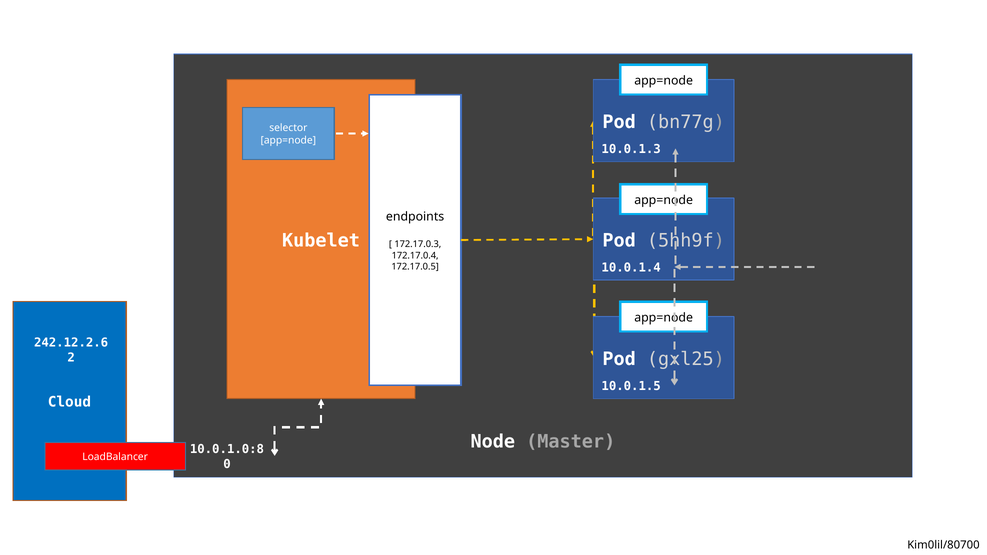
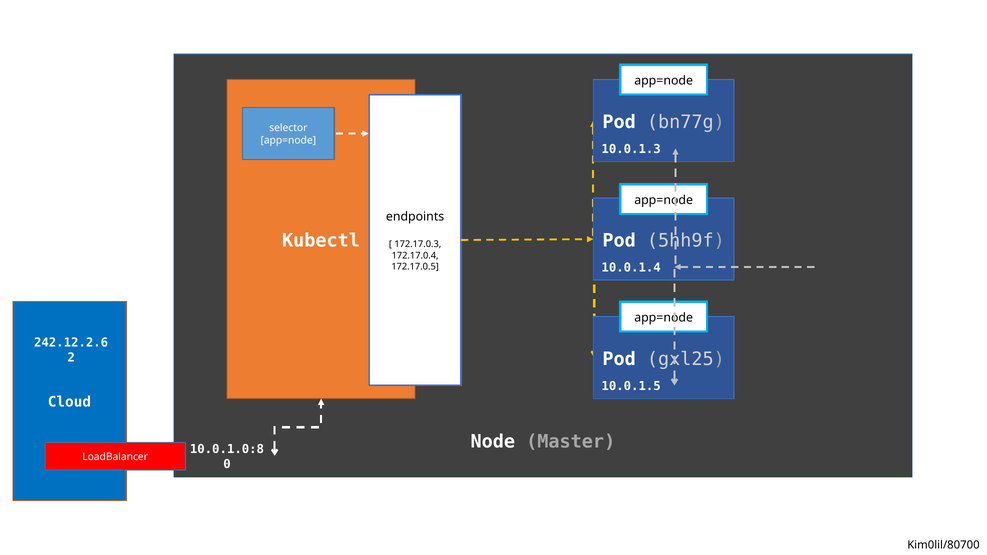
Kubelet: Kubelet -> Kubectl
